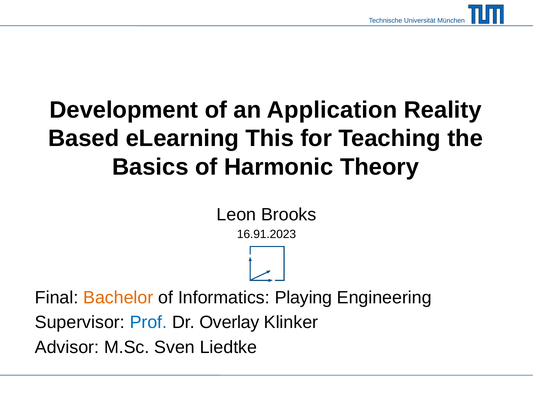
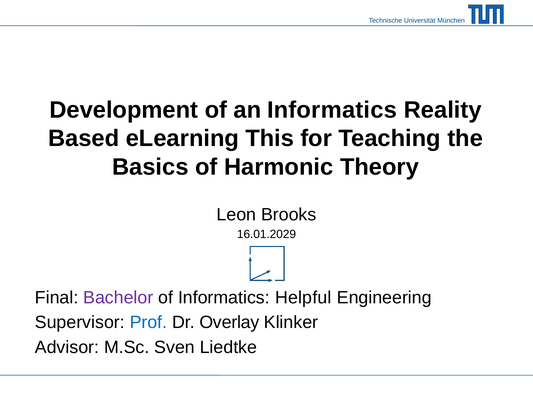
an Application: Application -> Informatics
16.91.2023: 16.91.2023 -> 16.01.2029
Bachelor colour: orange -> purple
Playing: Playing -> Helpful
